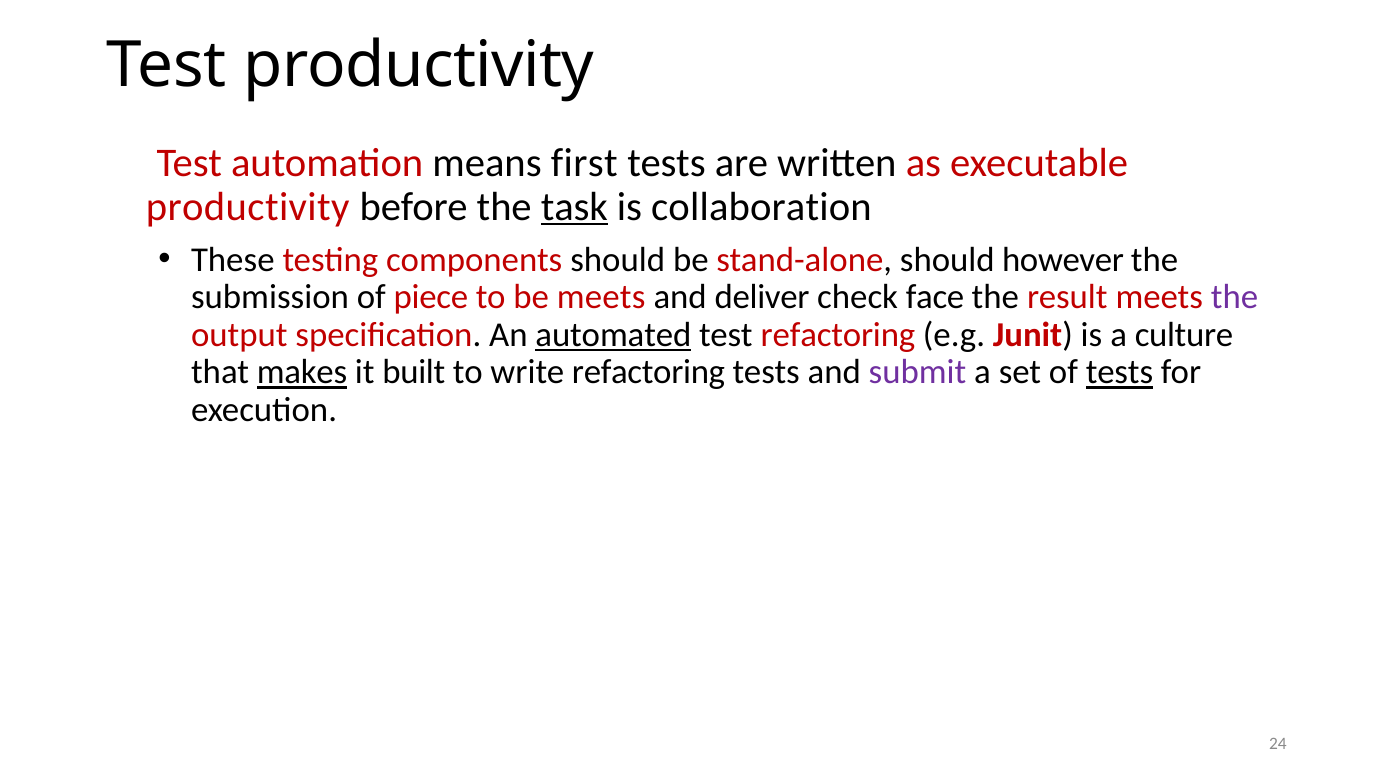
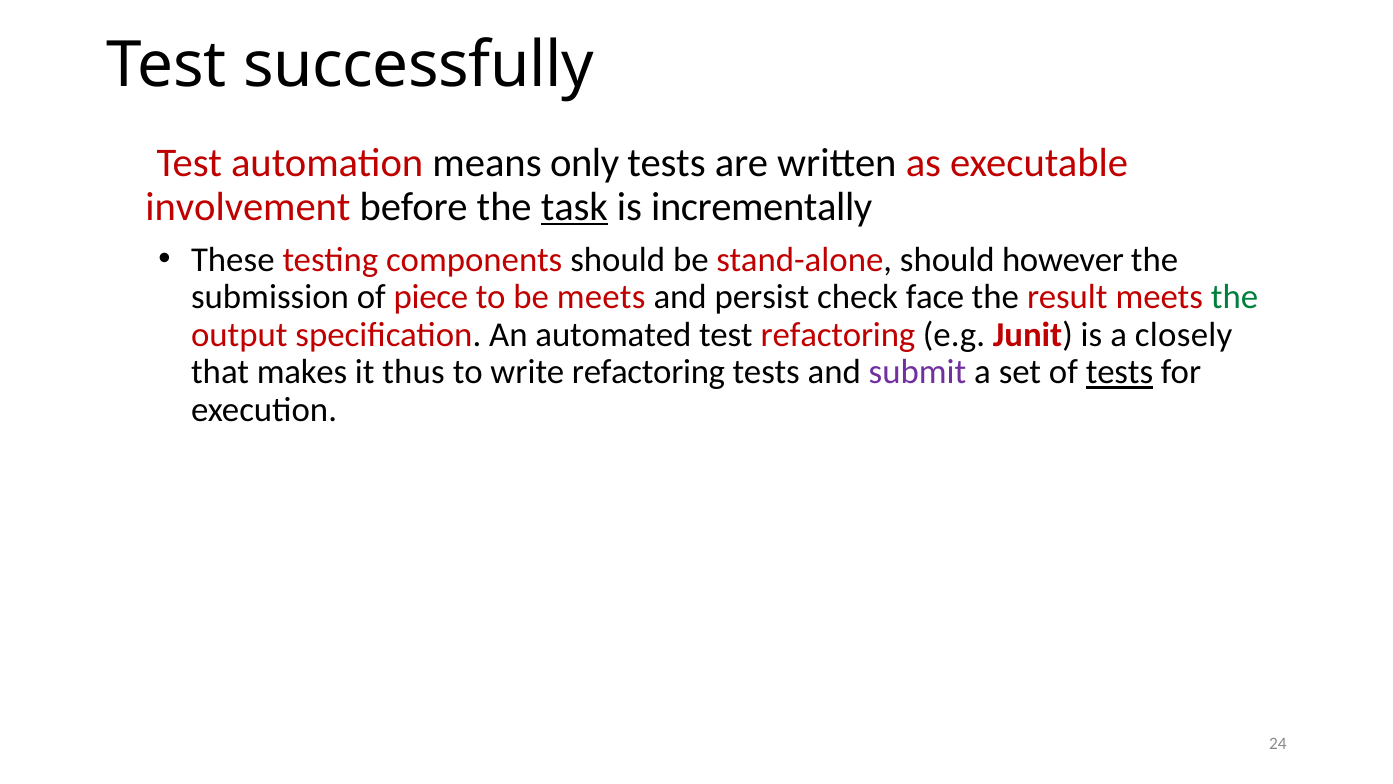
Test productivity: productivity -> successfully
first: first -> only
productivity at (248, 207): productivity -> involvement
collaboration: collaboration -> incrementally
deliver: deliver -> persist
the at (1235, 297) colour: purple -> green
automated underline: present -> none
culture: culture -> closely
makes underline: present -> none
built: built -> thus
